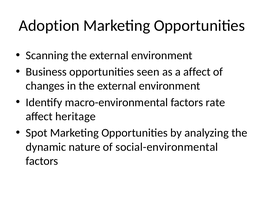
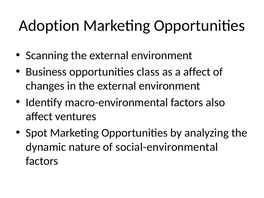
seen: seen -> class
rate: rate -> also
heritage: heritage -> ventures
